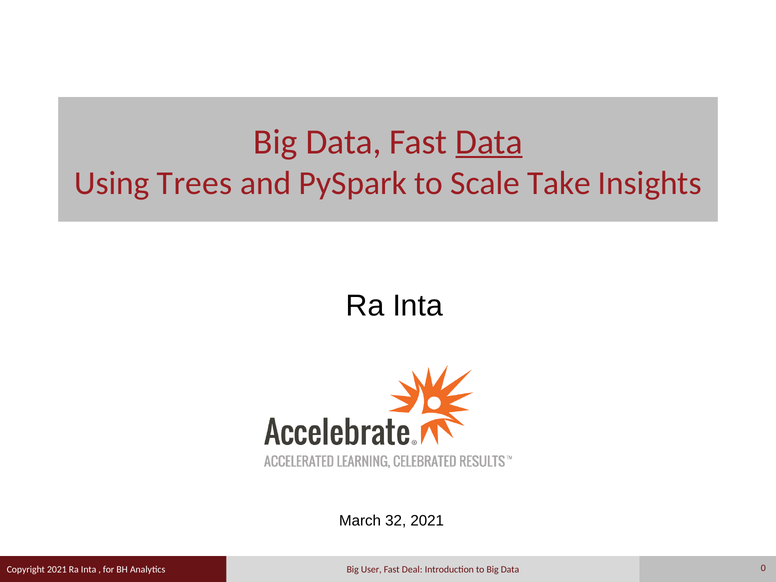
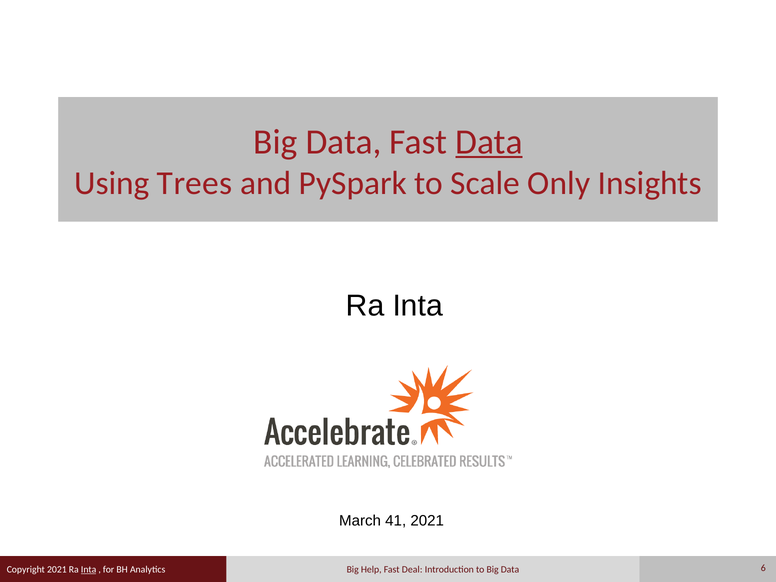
Take: Take -> Only
32: 32 -> 41
Inta at (89, 570) underline: none -> present
User: User -> Help
0: 0 -> 6
